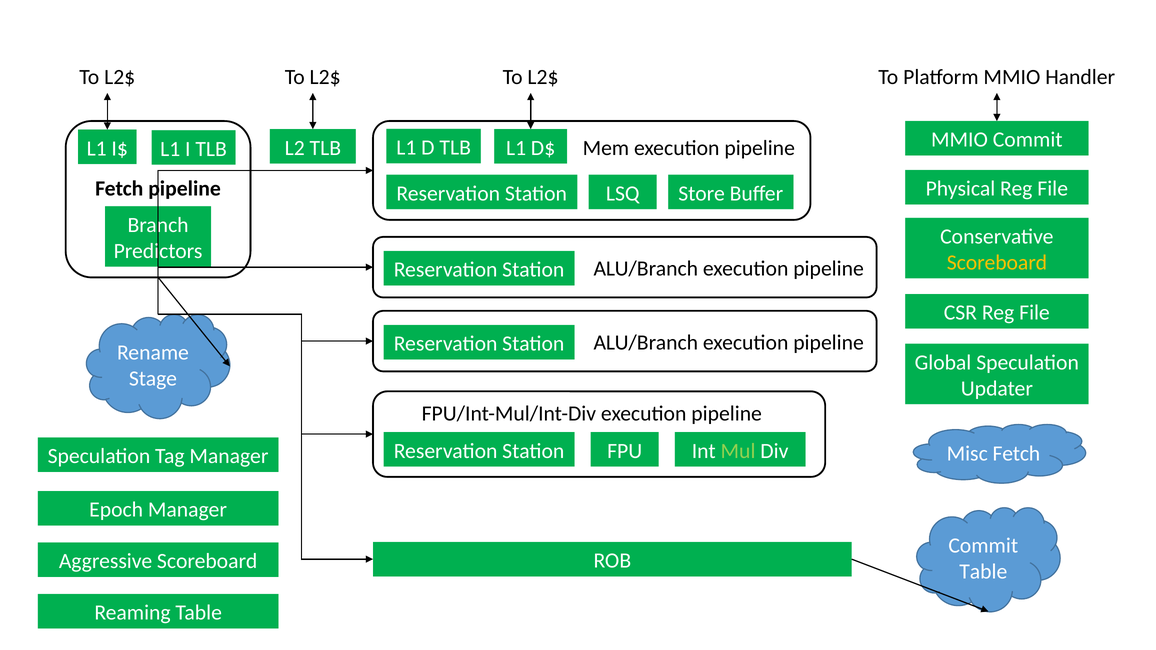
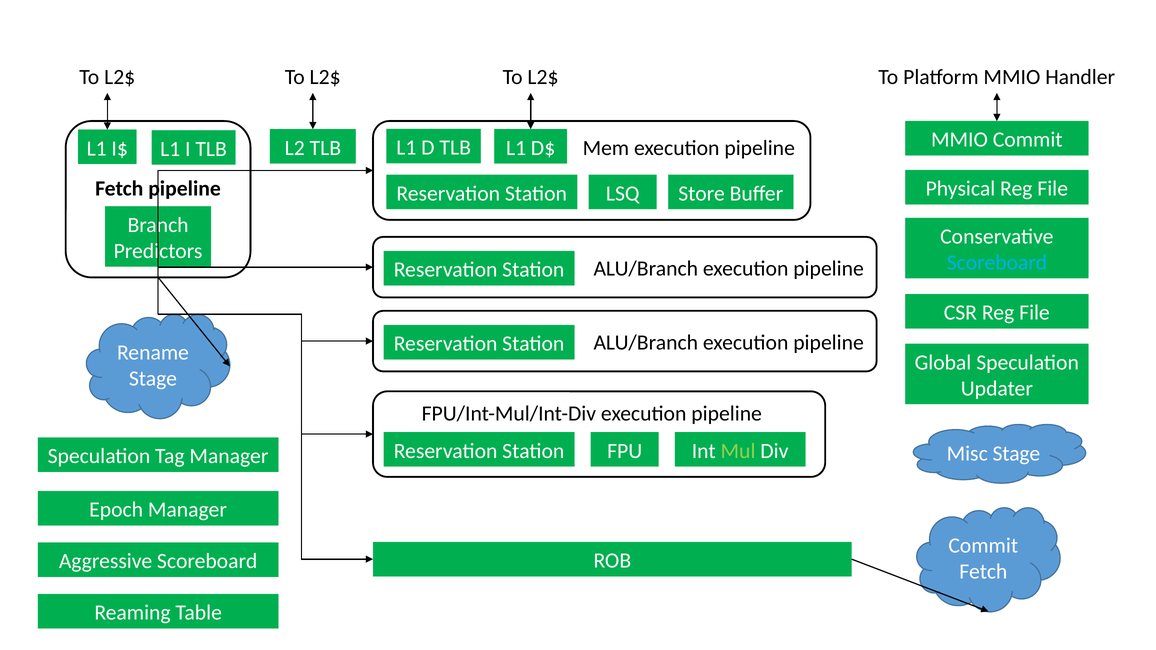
Scoreboard at (997, 263) colour: yellow -> light blue
Misc Fetch: Fetch -> Stage
Table at (983, 572): Table -> Fetch
